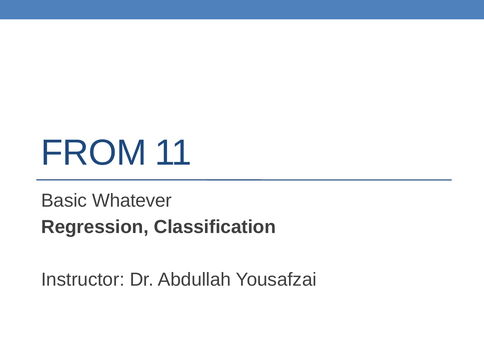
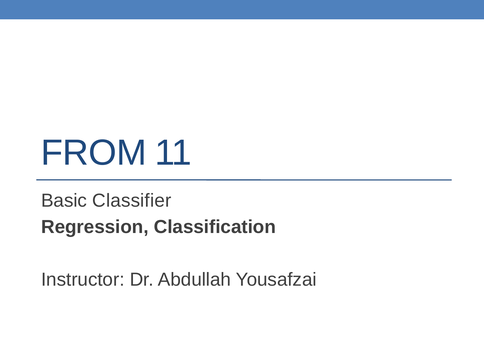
Whatever: Whatever -> Classifier
